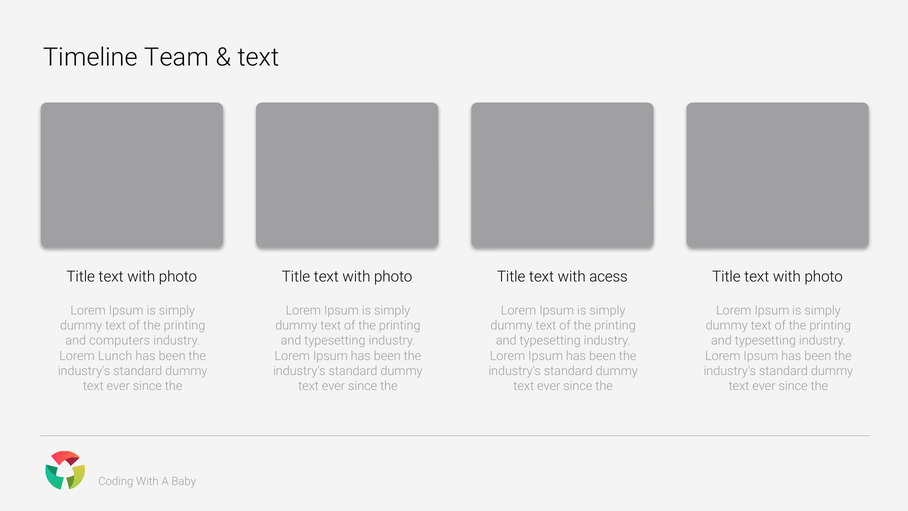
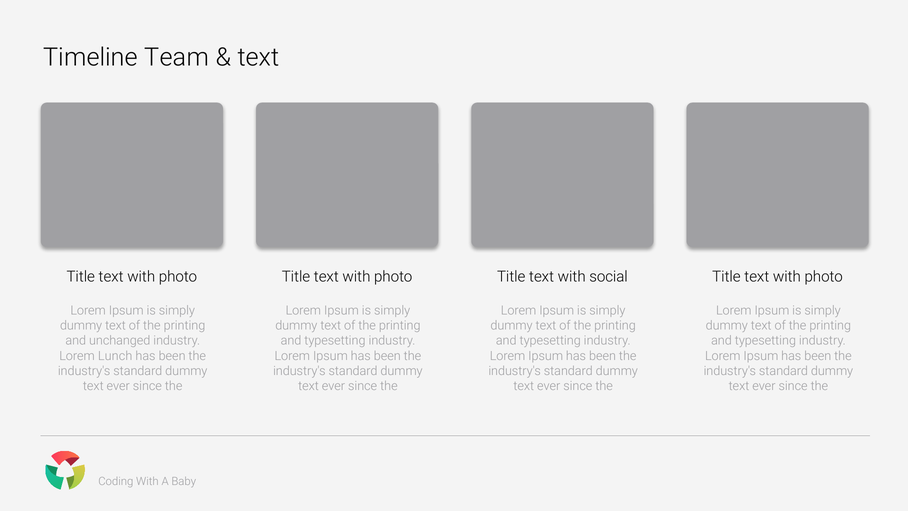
acess: acess -> social
computers: computers -> unchanged
